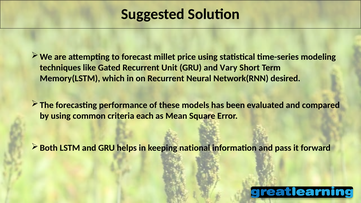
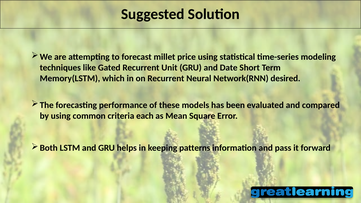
Vary: Vary -> Date
national: national -> patterns
